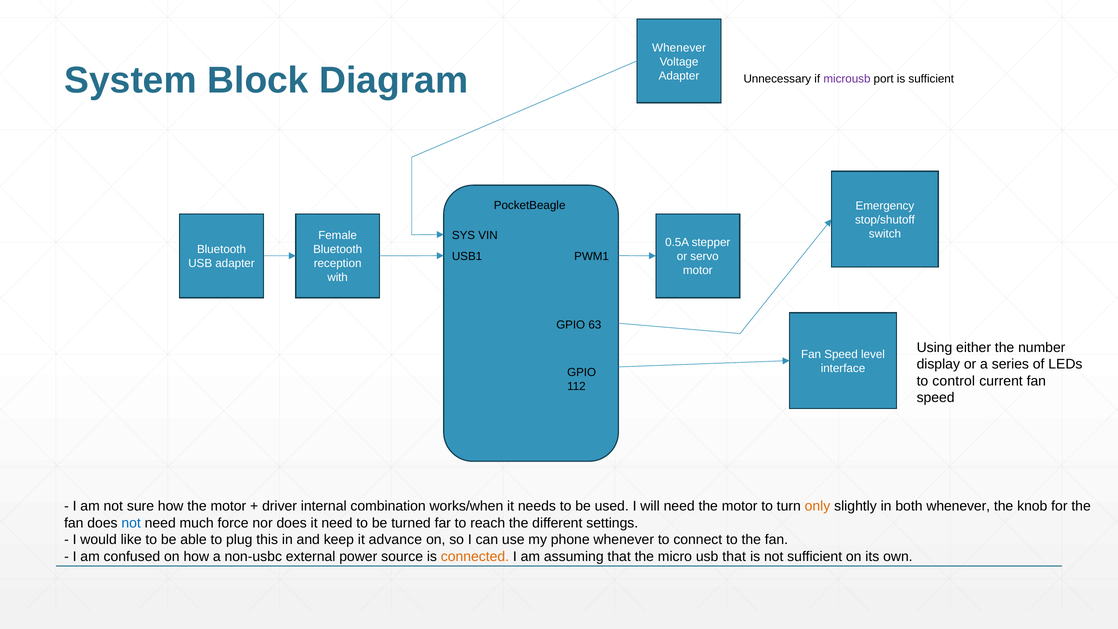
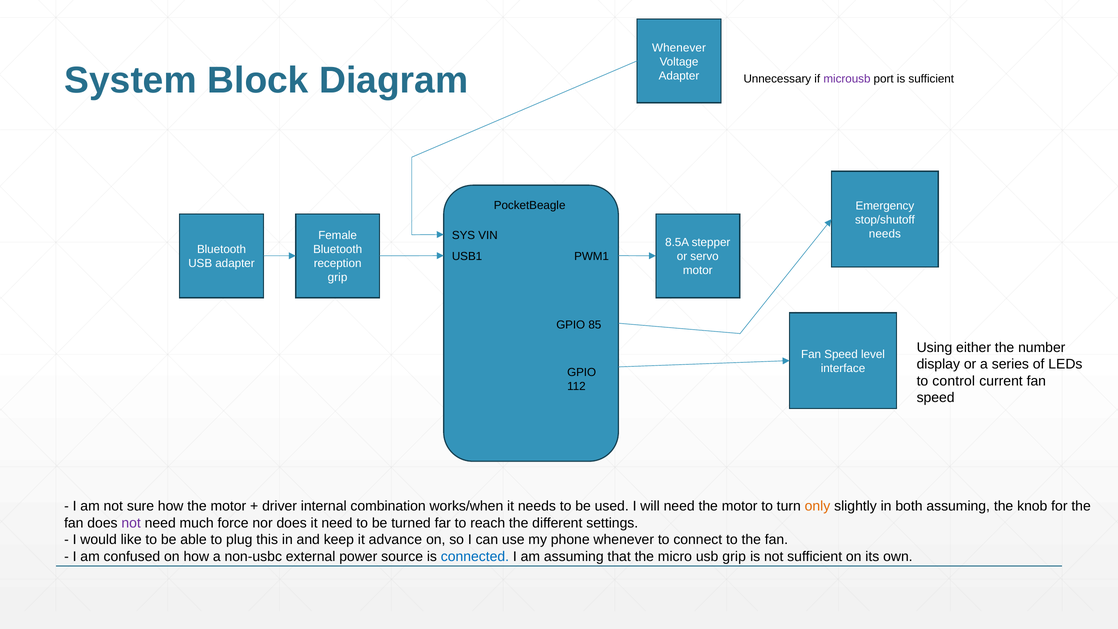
switch at (885, 234): switch -> needs
0.5A: 0.5A -> 8.5A
with at (338, 278): with -> grip
63: 63 -> 85
both whenever: whenever -> assuming
not at (131, 523) colour: blue -> purple
connected colour: orange -> blue
usb that: that -> grip
